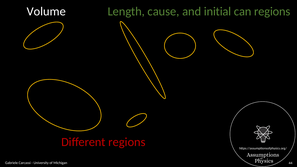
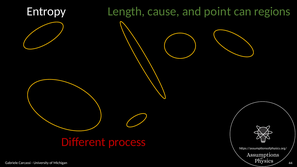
Volume: Volume -> Entropy
initial: initial -> point
Different regions: regions -> process
